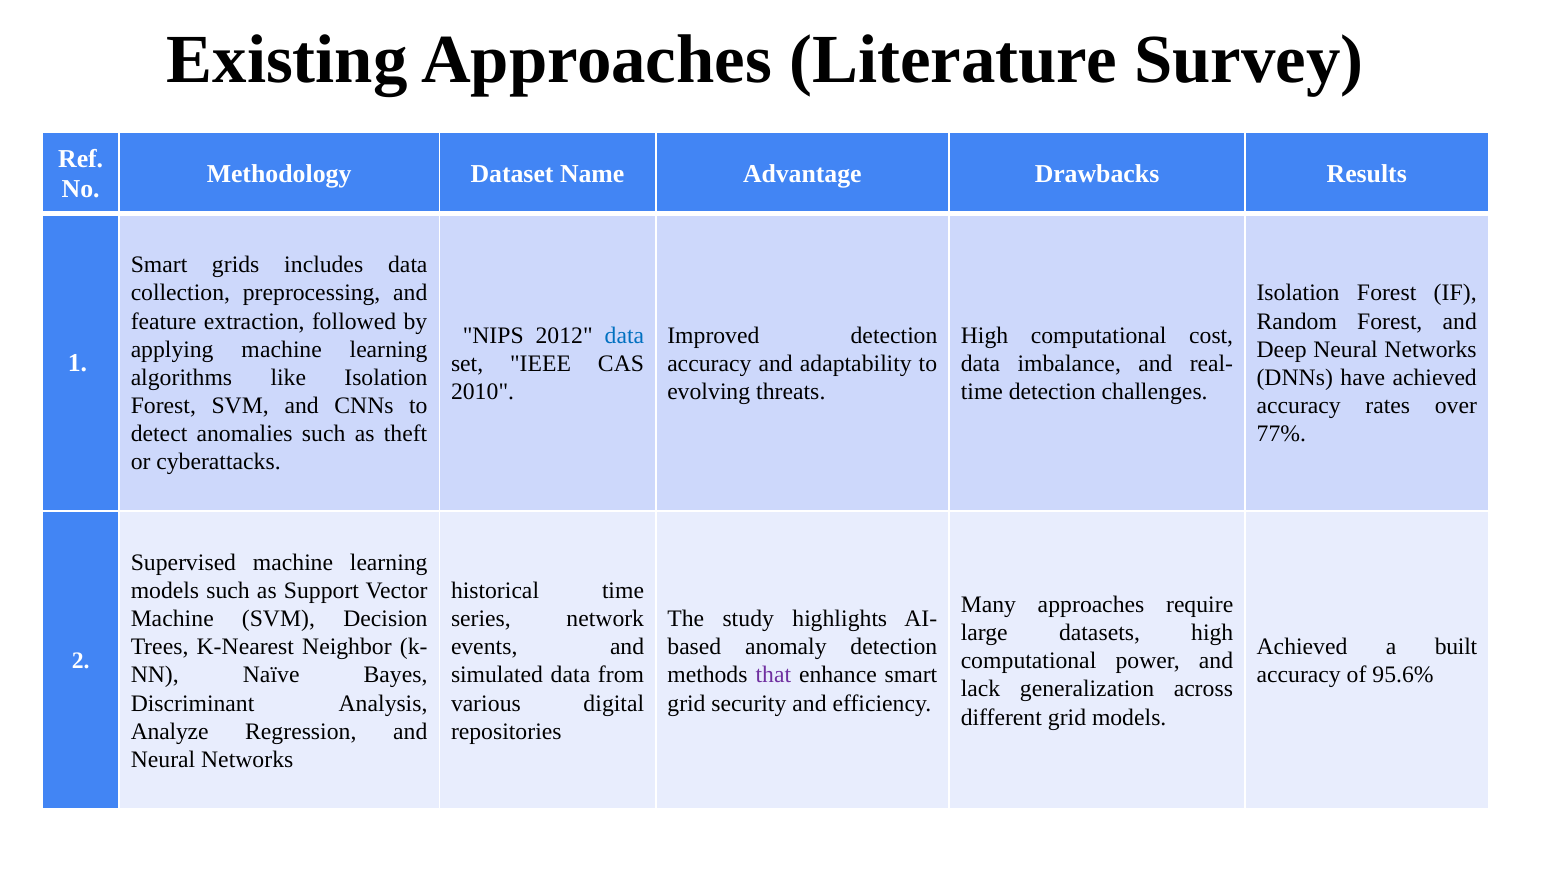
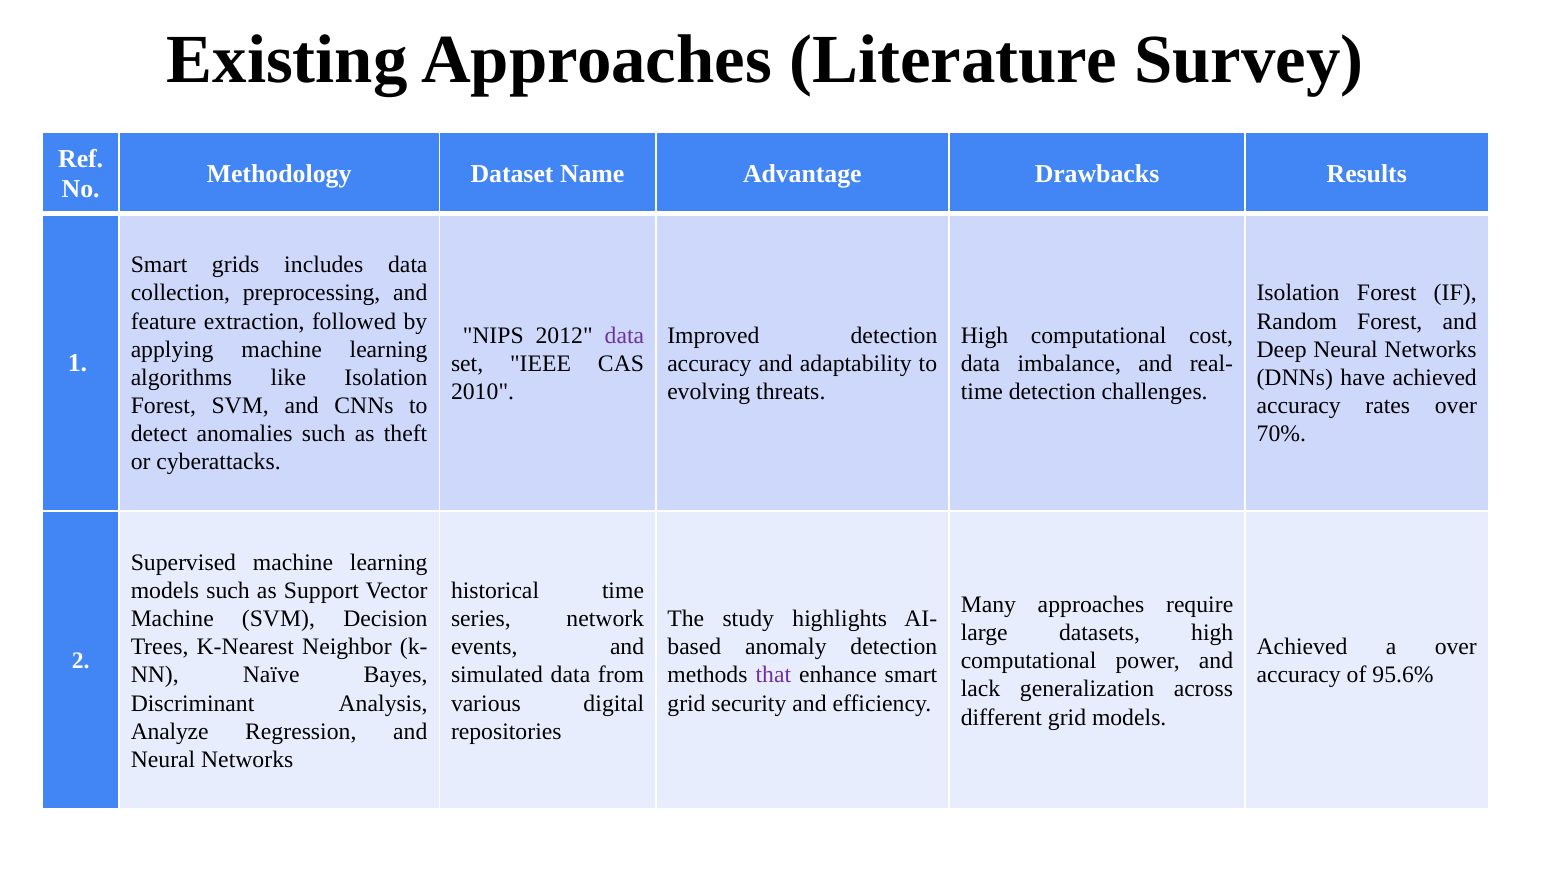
data at (624, 335) colour: blue -> purple
77%: 77% -> 70%
a built: built -> over
